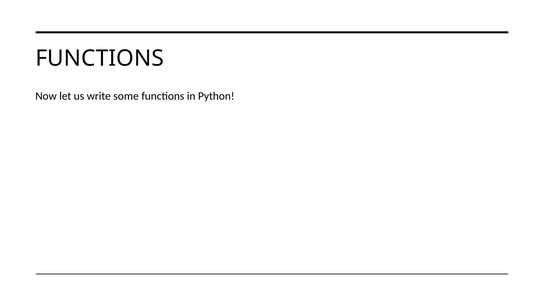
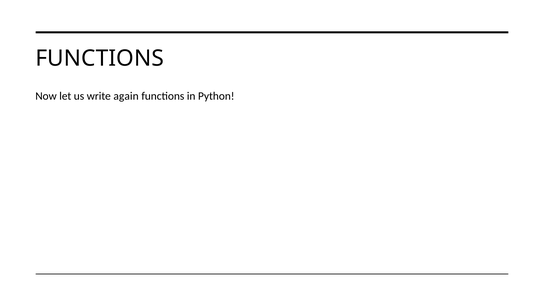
some: some -> again
